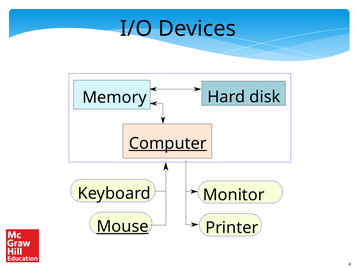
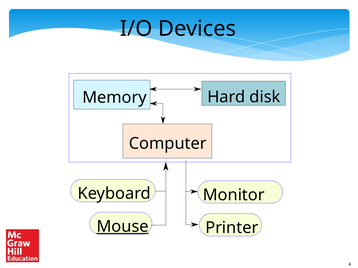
Computer underline: present -> none
